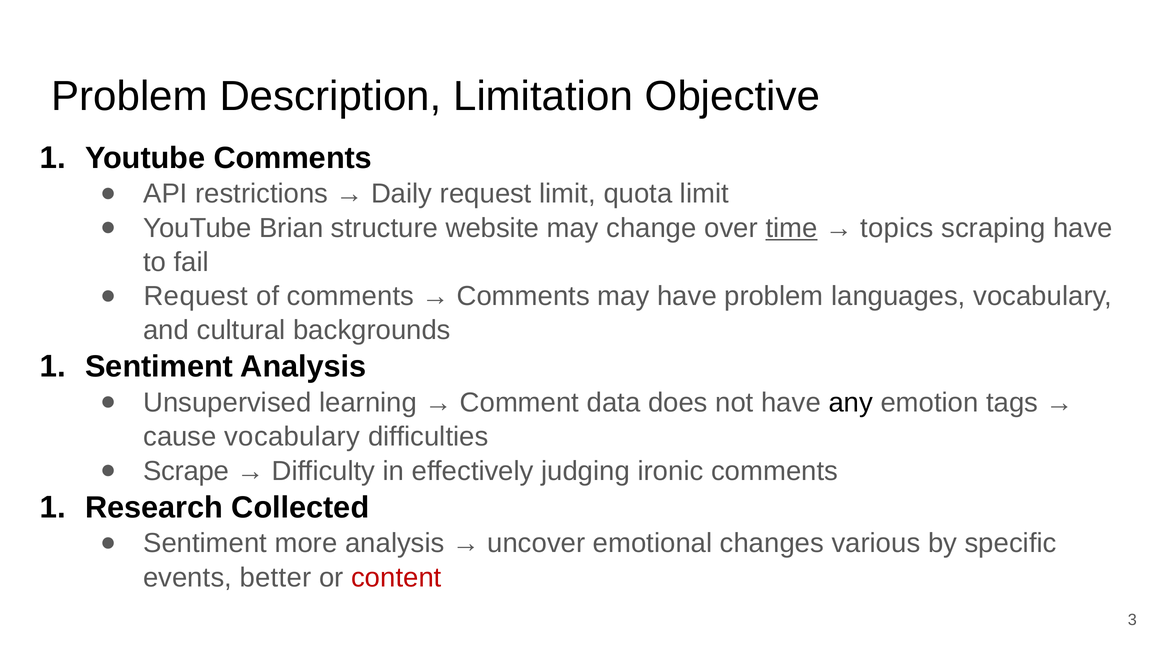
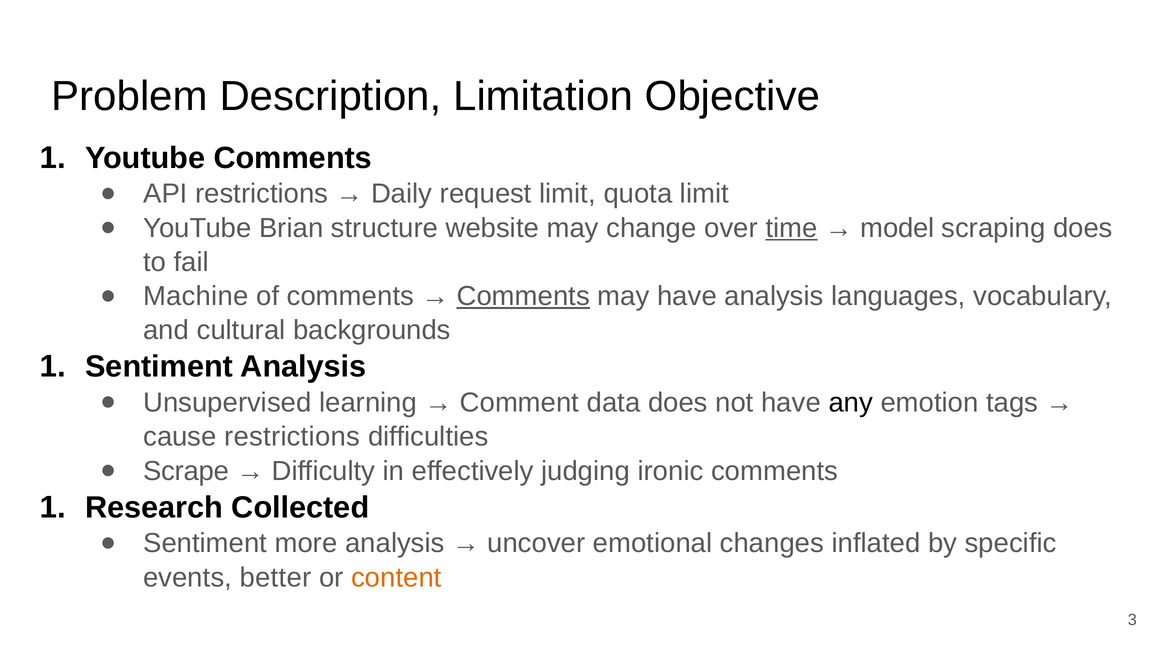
topics: topics -> model
scraping have: have -> does
Request at (196, 296): Request -> Machine
Comments at (523, 296) underline: none -> present
have problem: problem -> analysis
cause vocabulary: vocabulary -> restrictions
various: various -> inflated
content colour: red -> orange
